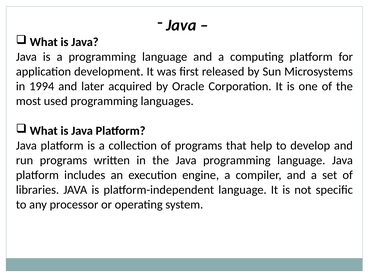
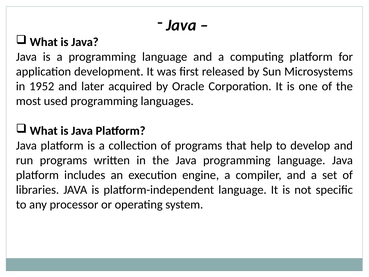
1994: 1994 -> 1952
